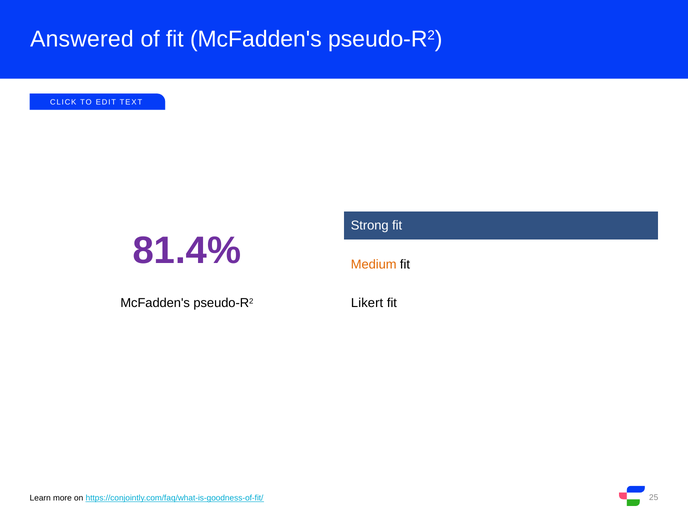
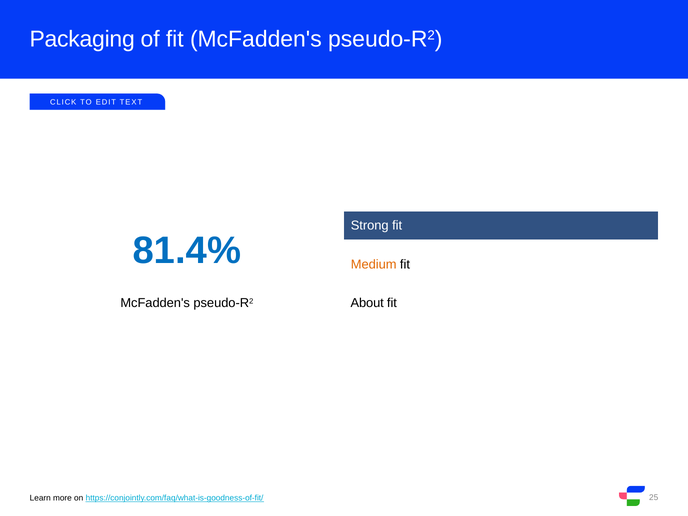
Answered: Answered -> Packaging
81.4% colour: purple -> blue
Likert: Likert -> About
